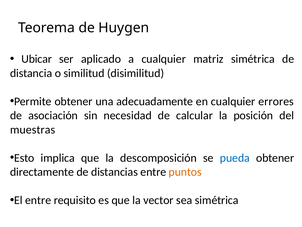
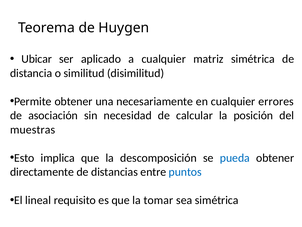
adecuadamente: adecuadamente -> necesariamente
puntos colour: orange -> blue
El entre: entre -> lineal
vector: vector -> tomar
